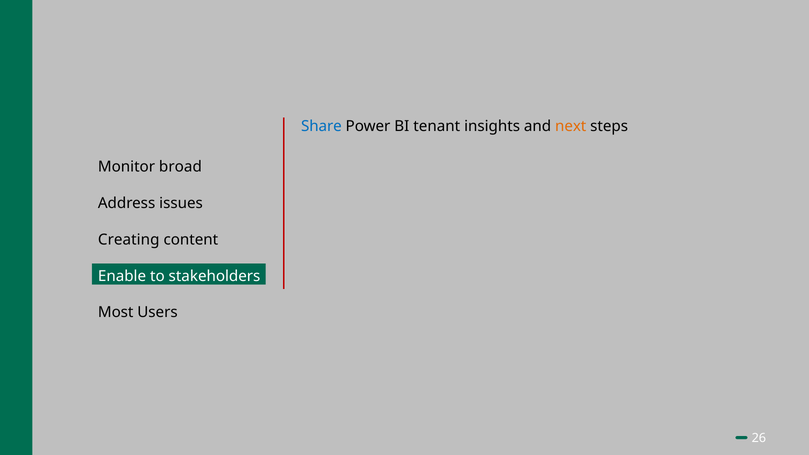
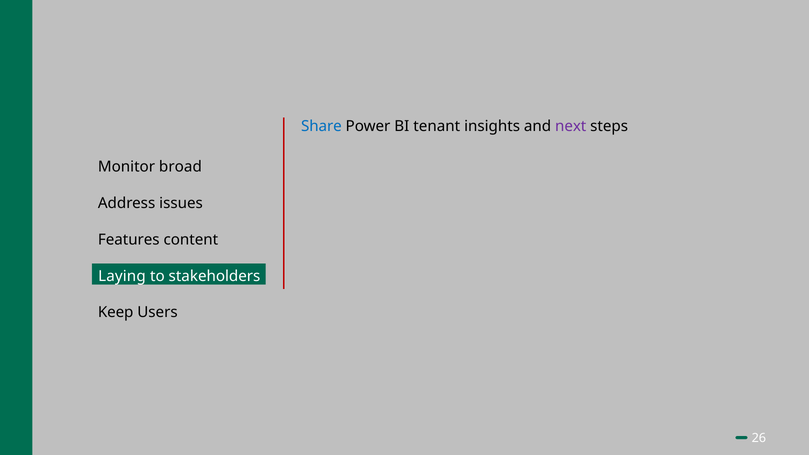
next colour: orange -> purple
Creating: Creating -> Features
Enable: Enable -> Laying
Most: Most -> Keep
